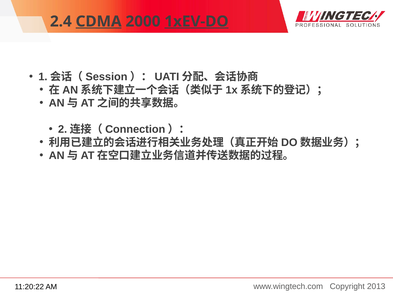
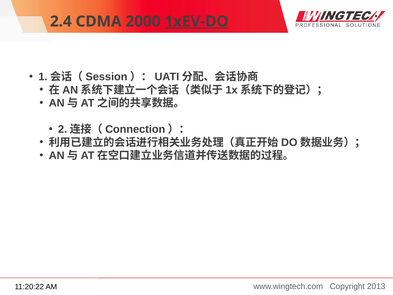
CDMA underline: present -> none
